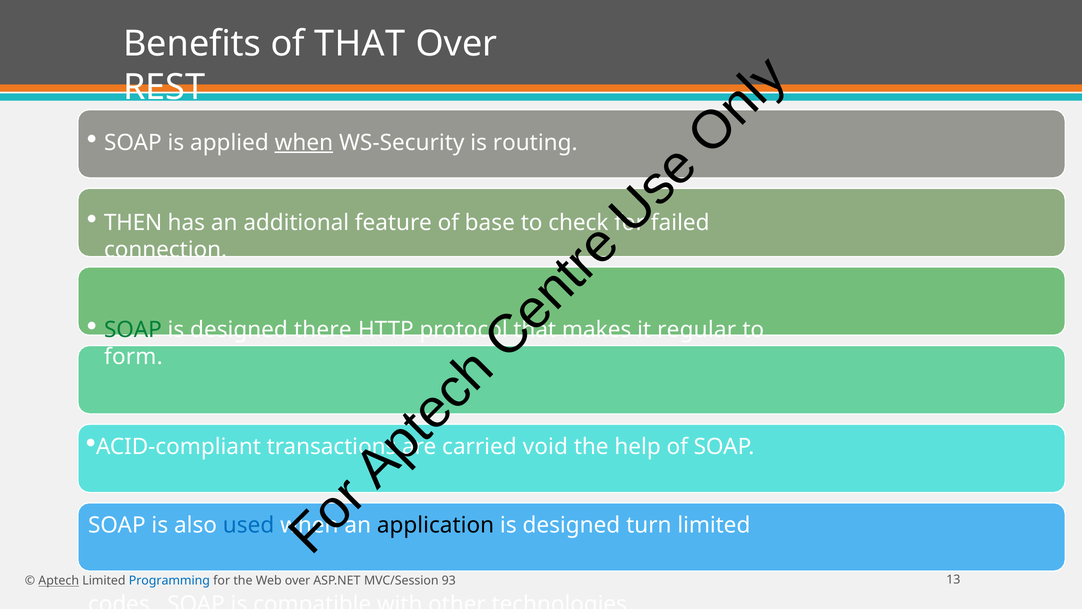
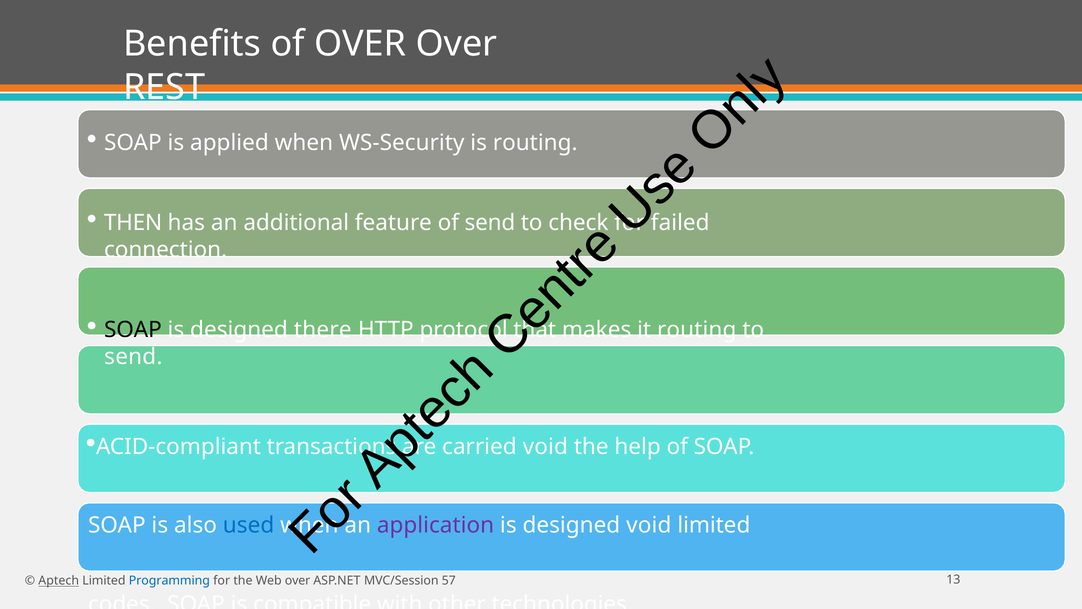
of THAT: THAT -> OVER
when at (304, 143) underline: present -> none
of base: base -> send
SOAP at (133, 330) colour: green -> black
it regular: regular -> routing
form at (133, 357): form -> send
application colour: black -> purple
designed turn: turn -> void
93: 93 -> 57
